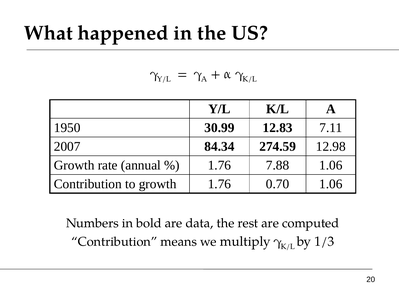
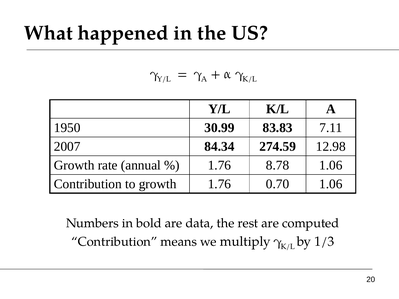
12.83: 12.83 -> 83.83
7.88: 7.88 -> 8.78
